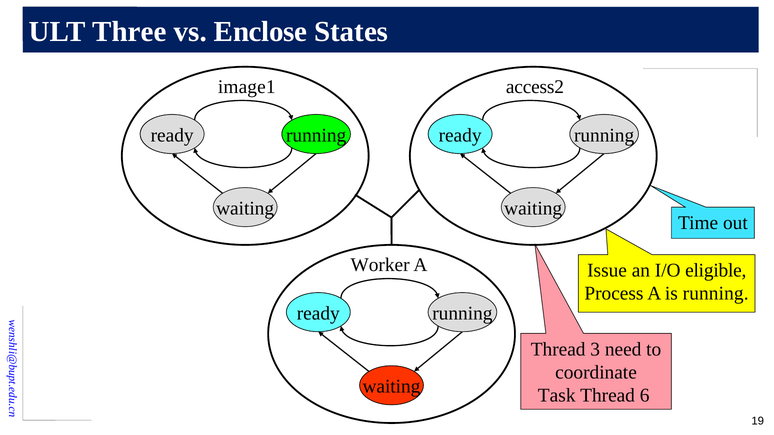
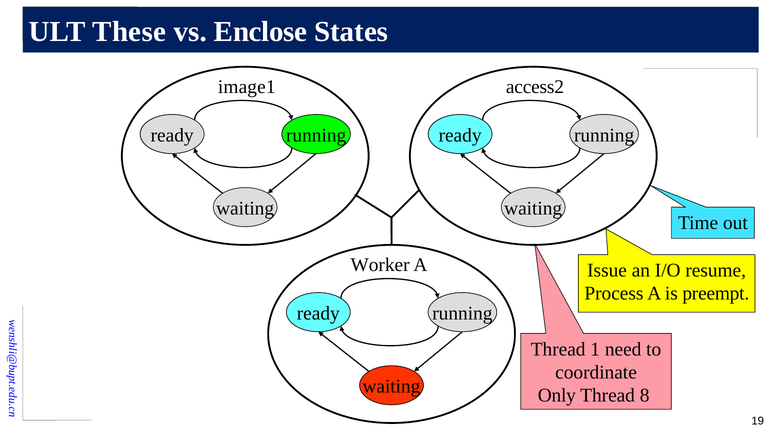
Three: Three -> These
eligible: eligible -> resume
is running: running -> preempt
3: 3 -> 1
Task: Task -> Only
6: 6 -> 8
